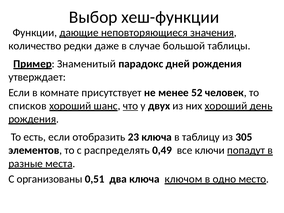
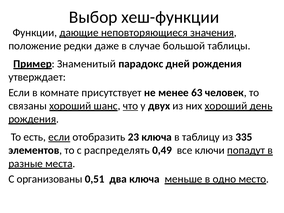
количество: количество -> положение
52: 52 -> 63
списков: списков -> связаны
если at (59, 137) underline: none -> present
305: 305 -> 335
ключом: ключом -> меньше
